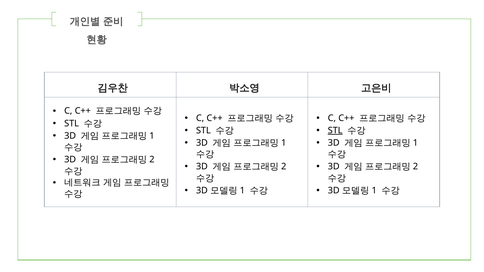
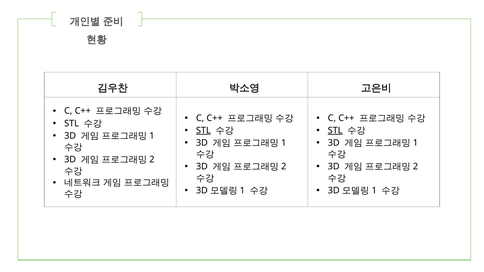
STL at (203, 131) underline: none -> present
